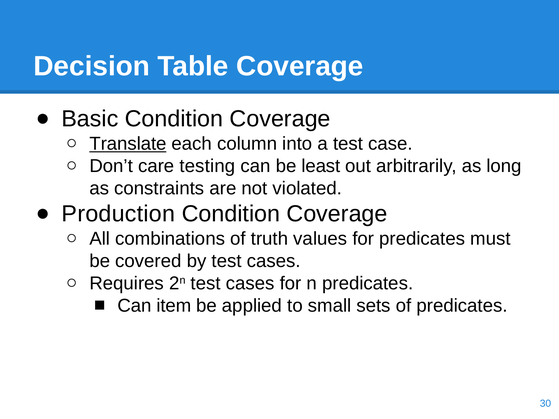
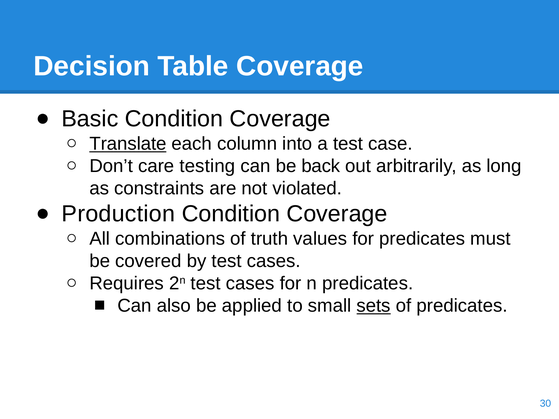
least: least -> back
item: item -> also
sets underline: none -> present
